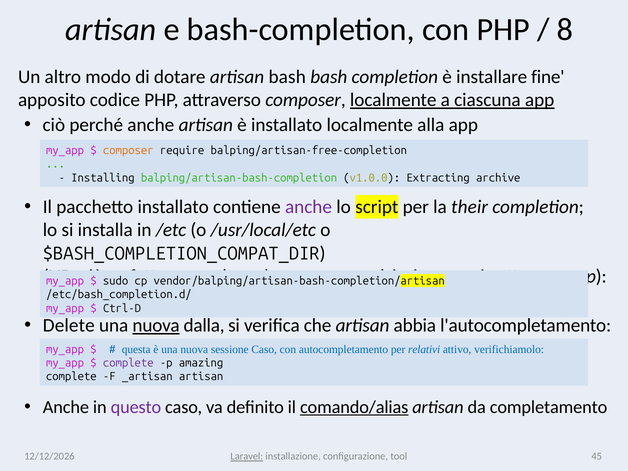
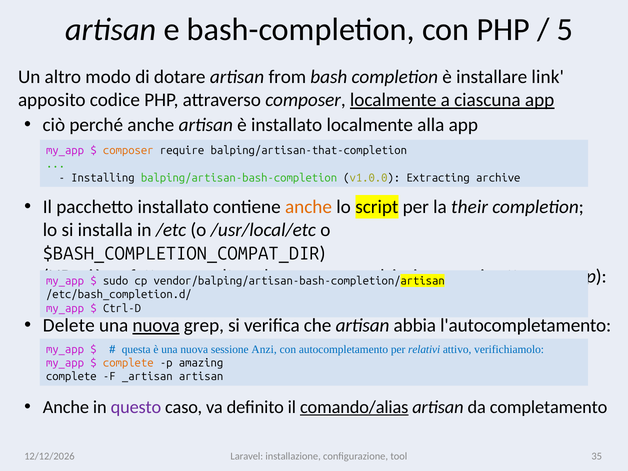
8: 8 -> 5
artisan bash: bash -> from
fine: fine -> link
balping/artisan-free-completion: balping/artisan-free-completion -> balping/artisan-that-completion
anche at (308, 207) colour: purple -> orange
dalla: dalla -> grep
sessione Caso: Caso -> Anzi
complete at (128, 363) colour: purple -> orange
Laravel underline: present -> none
45: 45 -> 35
